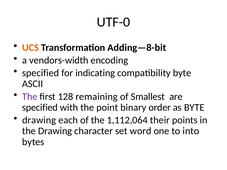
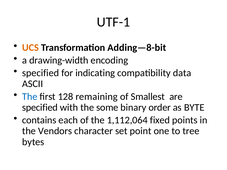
UTF-0: UTF-0 -> UTF-1
vendors-width: vendors-width -> drawing-width
compatibility byte: byte -> data
The at (30, 97) colour: purple -> blue
point: point -> some
drawing at (39, 120): drawing -> contains
their: their -> fixed
the Drawing: Drawing -> Vendors
word: word -> point
into: into -> tree
